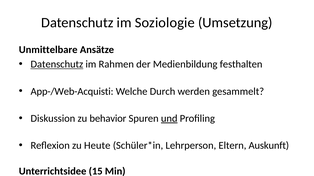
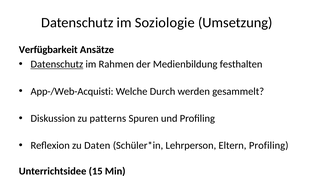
Unmittelbare: Unmittelbare -> Verfügbarkeit
behavior: behavior -> patterns
und at (169, 119) underline: present -> none
Heute: Heute -> Daten
Eltern Auskunft: Auskunft -> Profiling
